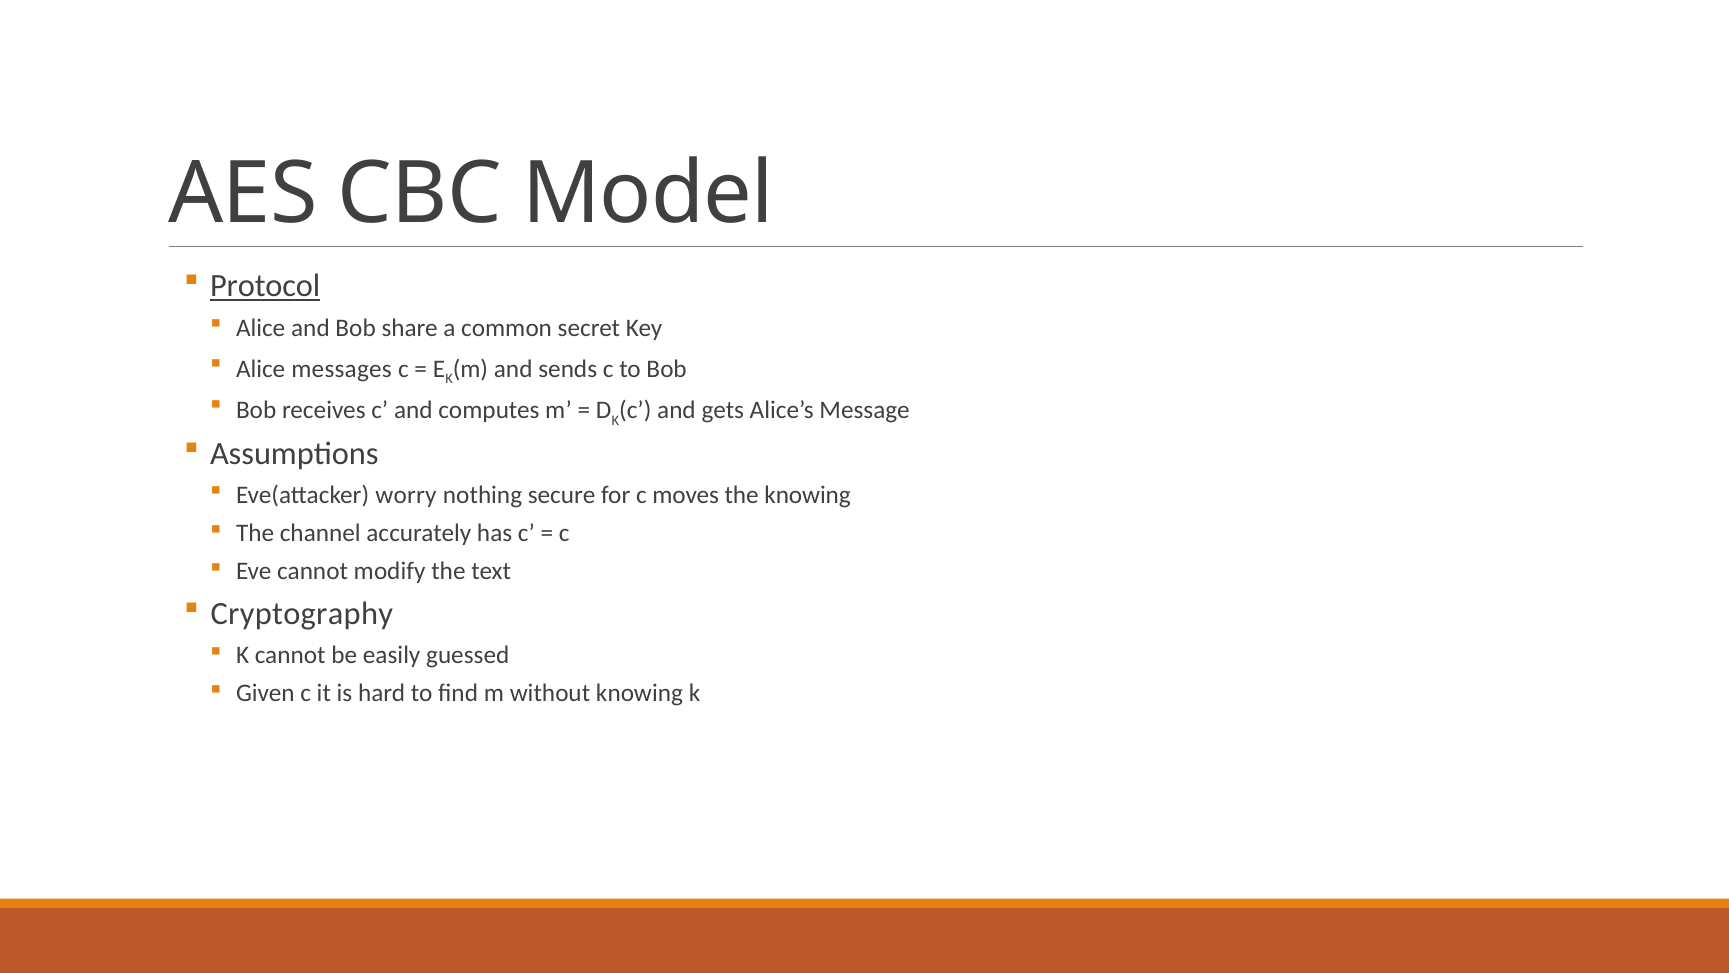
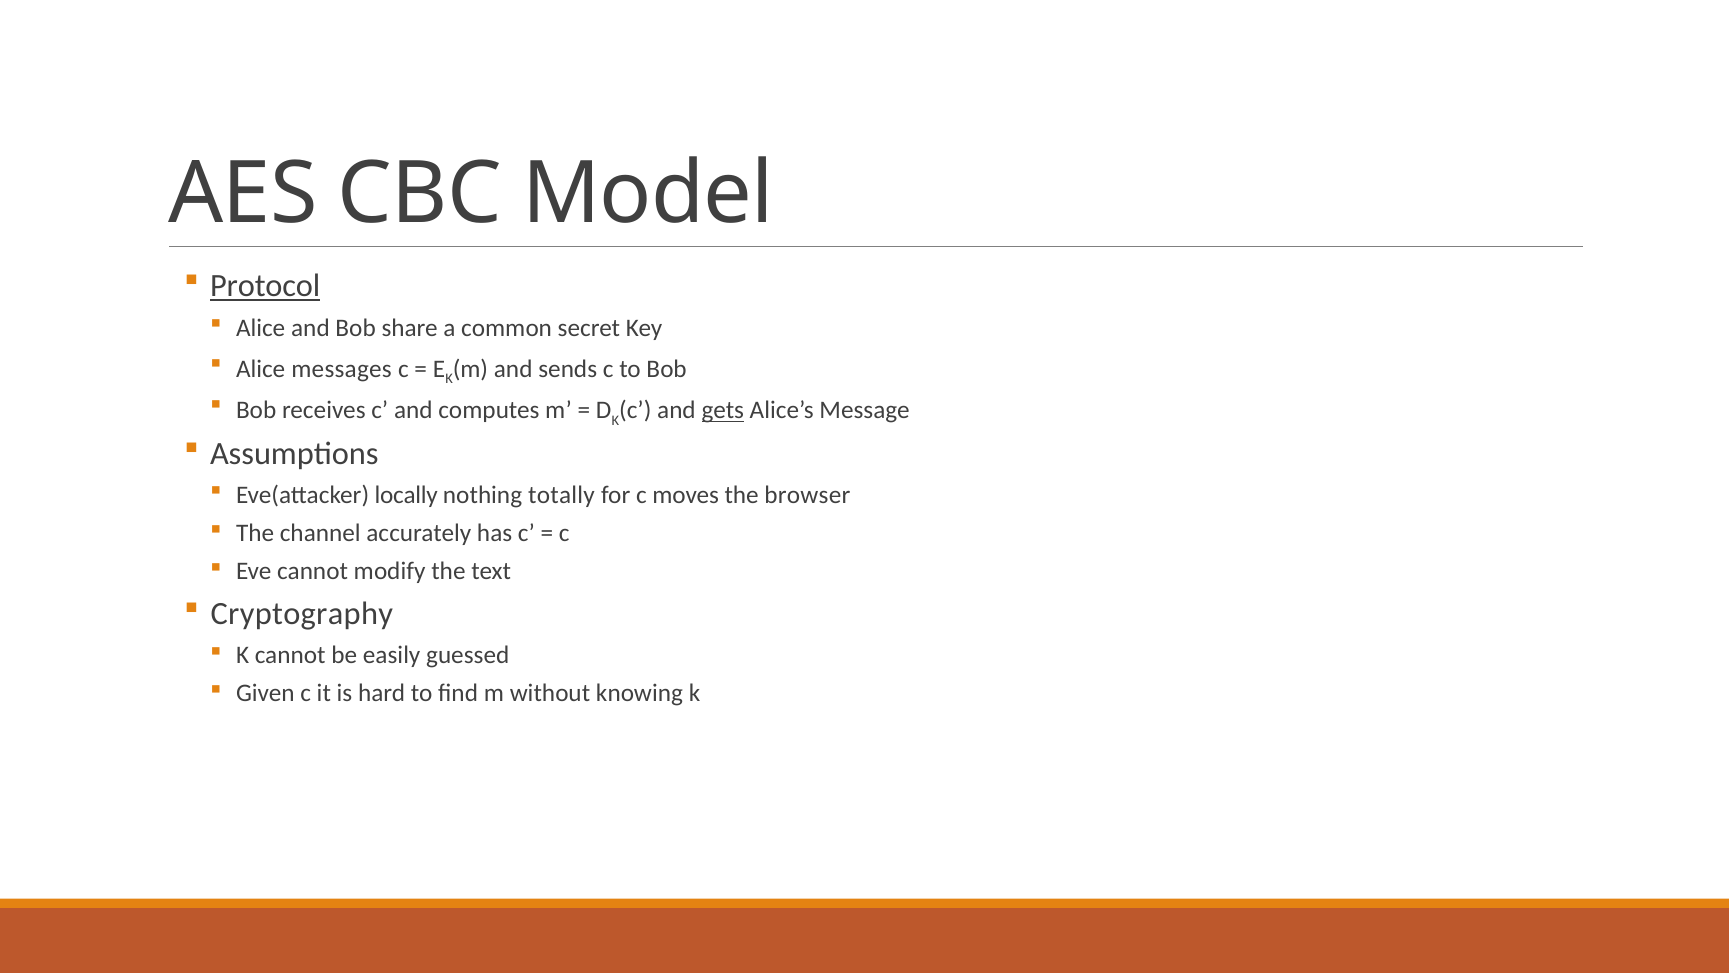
gets underline: none -> present
worry: worry -> locally
secure: secure -> totally
the knowing: knowing -> browser
